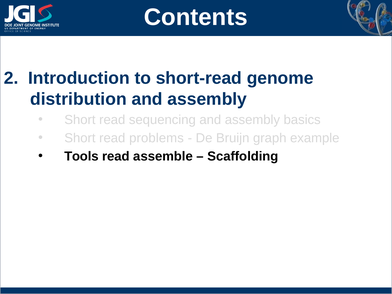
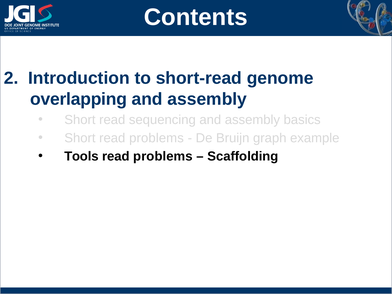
distribution: distribution -> overlapping
assemble at (163, 156): assemble -> problems
